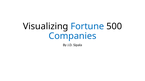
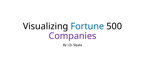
Companies colour: blue -> purple
